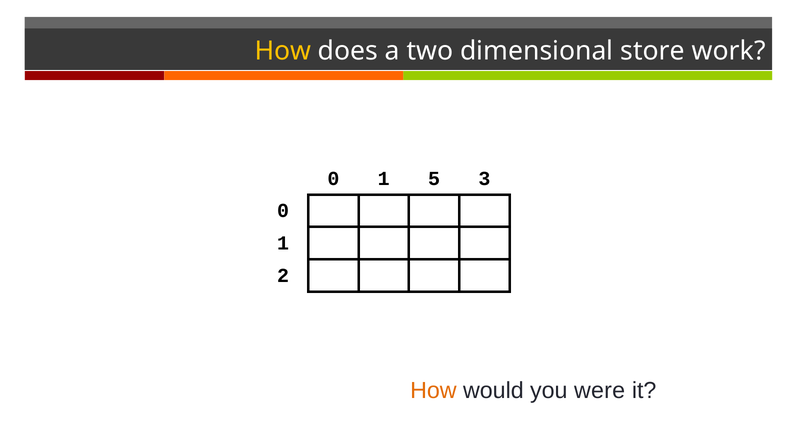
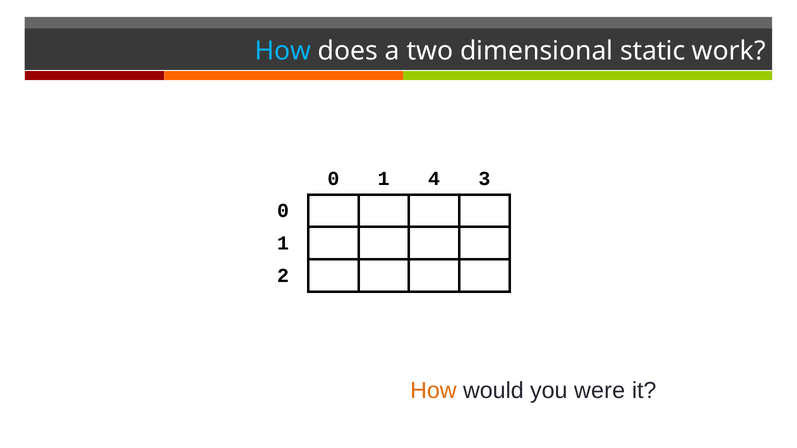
How at (283, 51) colour: yellow -> light blue
store: store -> static
5: 5 -> 4
